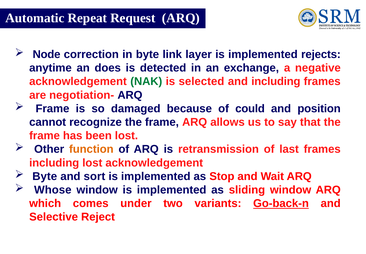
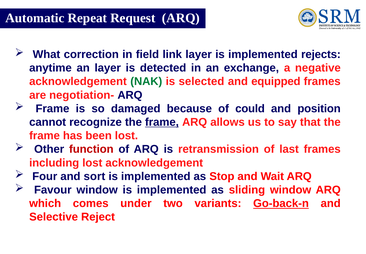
Node: Node -> What
in byte: byte -> field
an does: does -> layer
and including: including -> equipped
frame at (162, 122) underline: none -> present
function colour: orange -> red
Byte at (45, 176): Byte -> Four
Whose: Whose -> Favour
